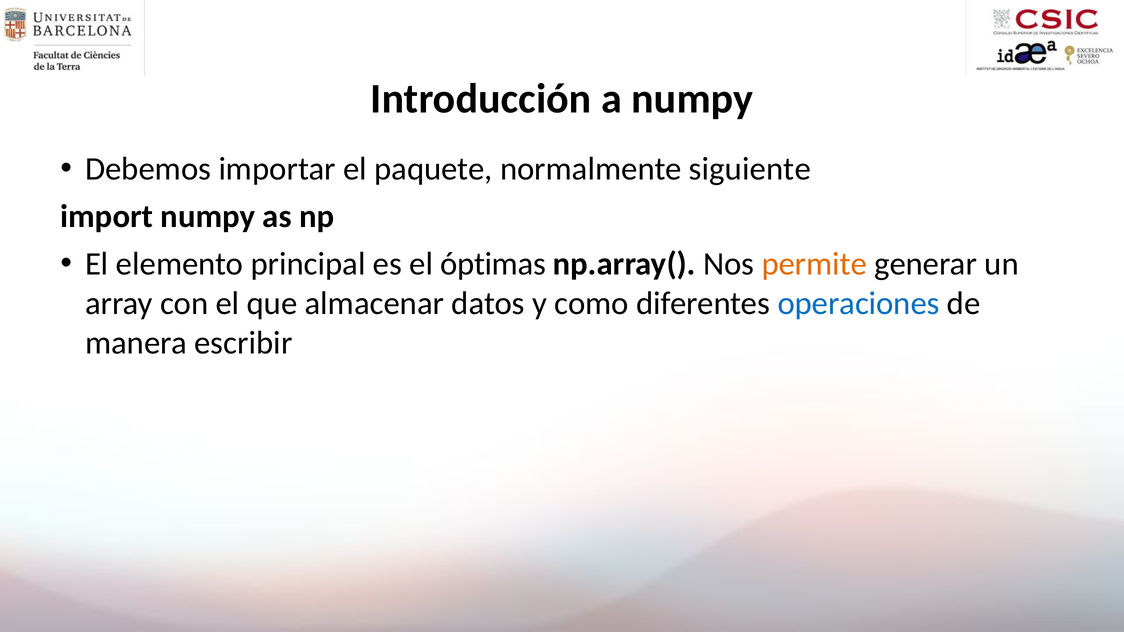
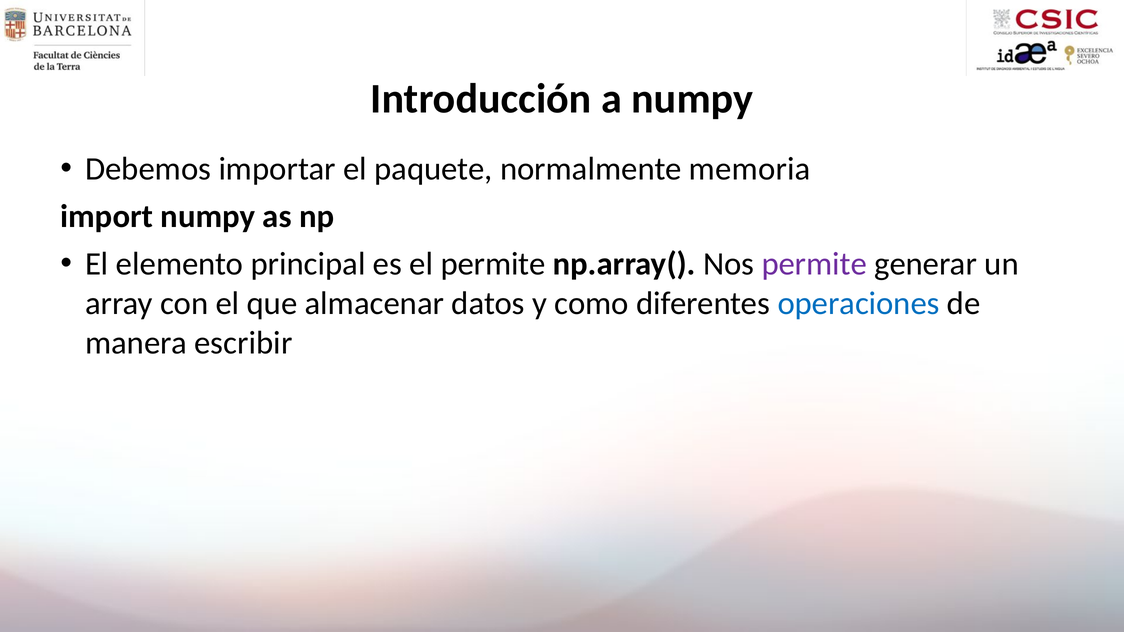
siguiente: siguiente -> memoria
el óptimas: óptimas -> permite
permite at (814, 264) colour: orange -> purple
